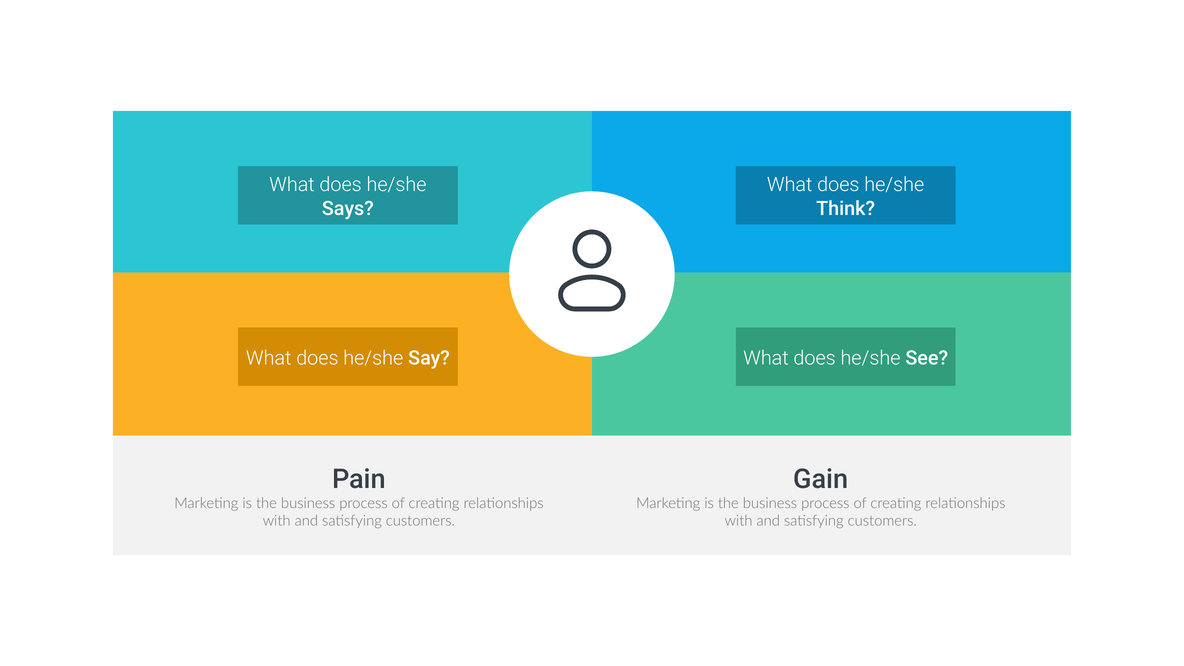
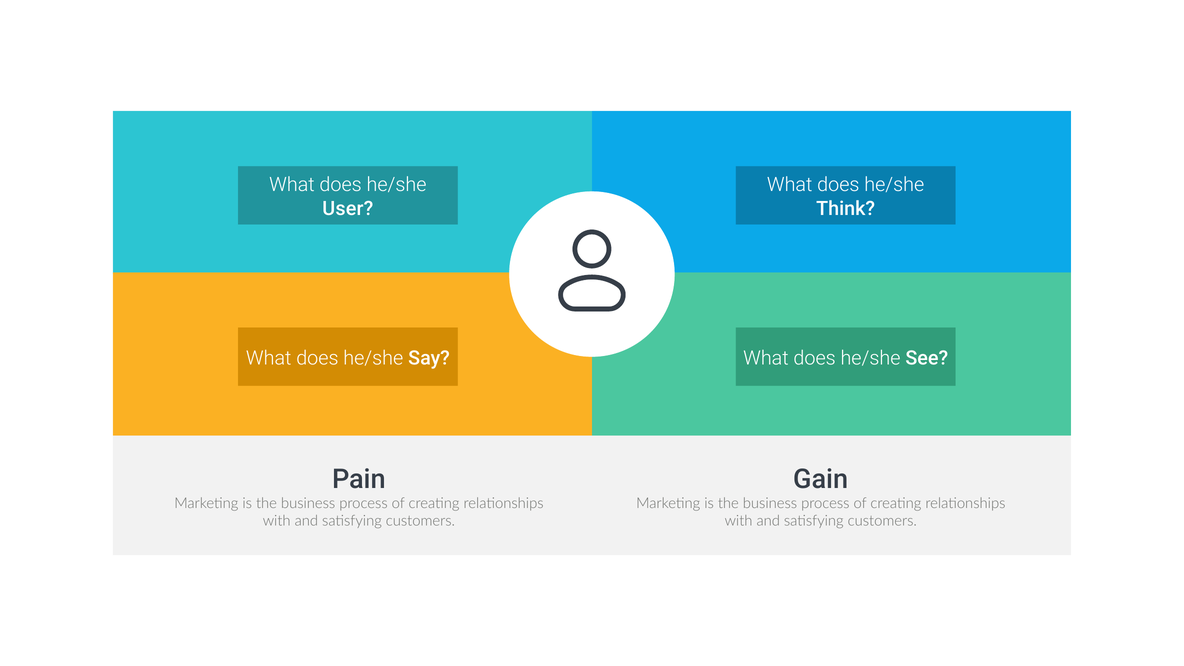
Says: Says -> User
